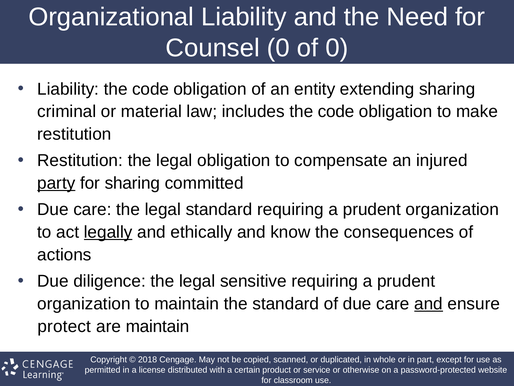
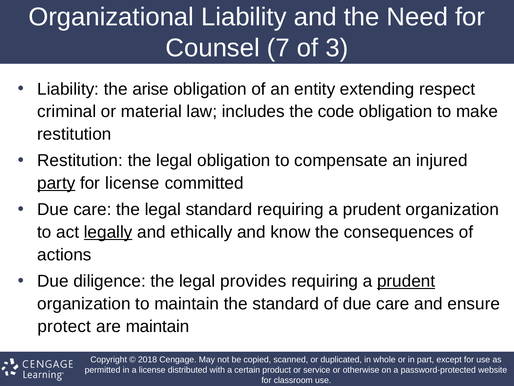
Counsel 0: 0 -> 7
of 0: 0 -> 3
Liability the code: code -> arise
extending sharing: sharing -> respect
for sharing: sharing -> license
sensitive: sensitive -> provides
prudent at (406, 281) underline: none -> present
and at (429, 303) underline: present -> none
